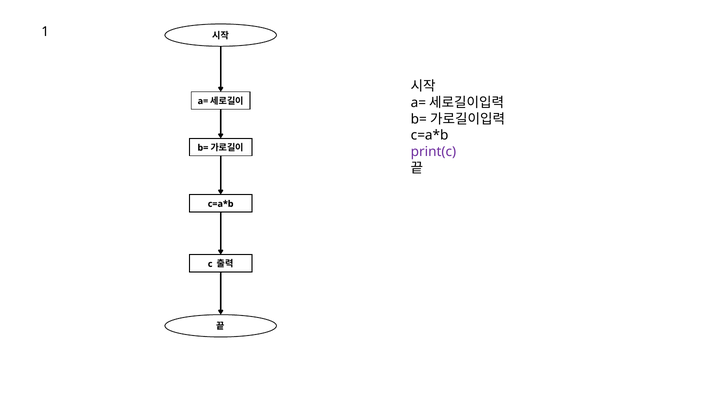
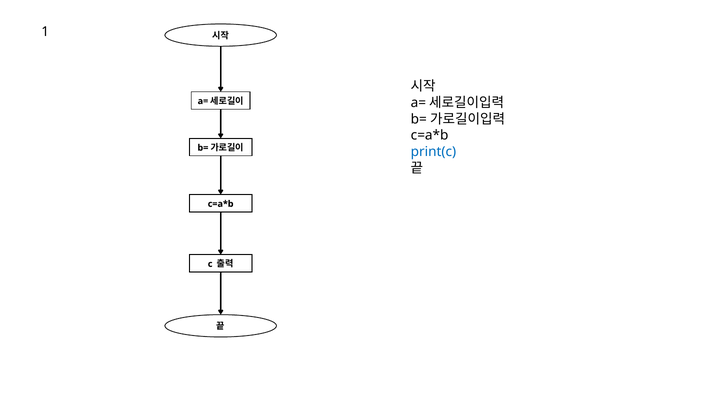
print(c colour: purple -> blue
